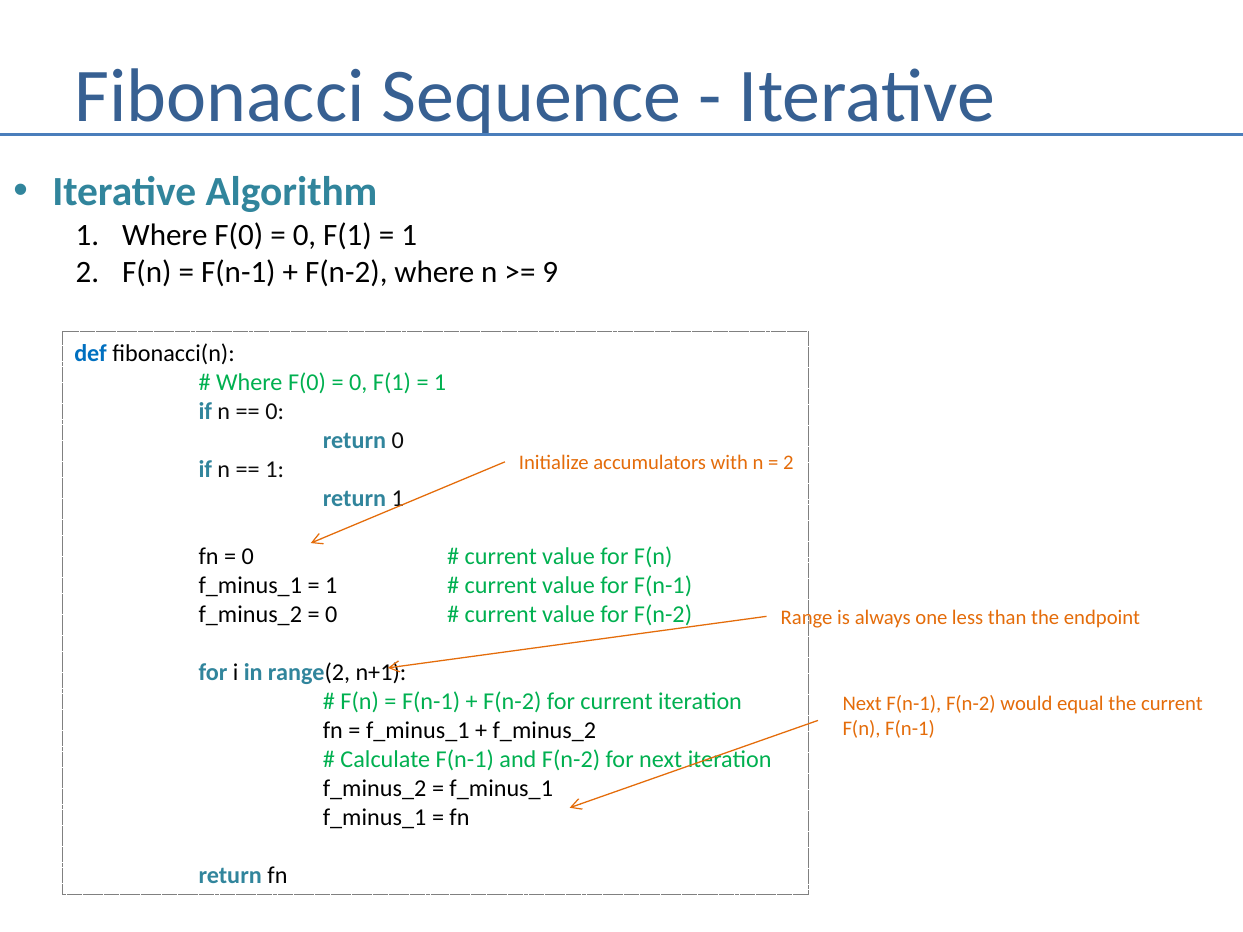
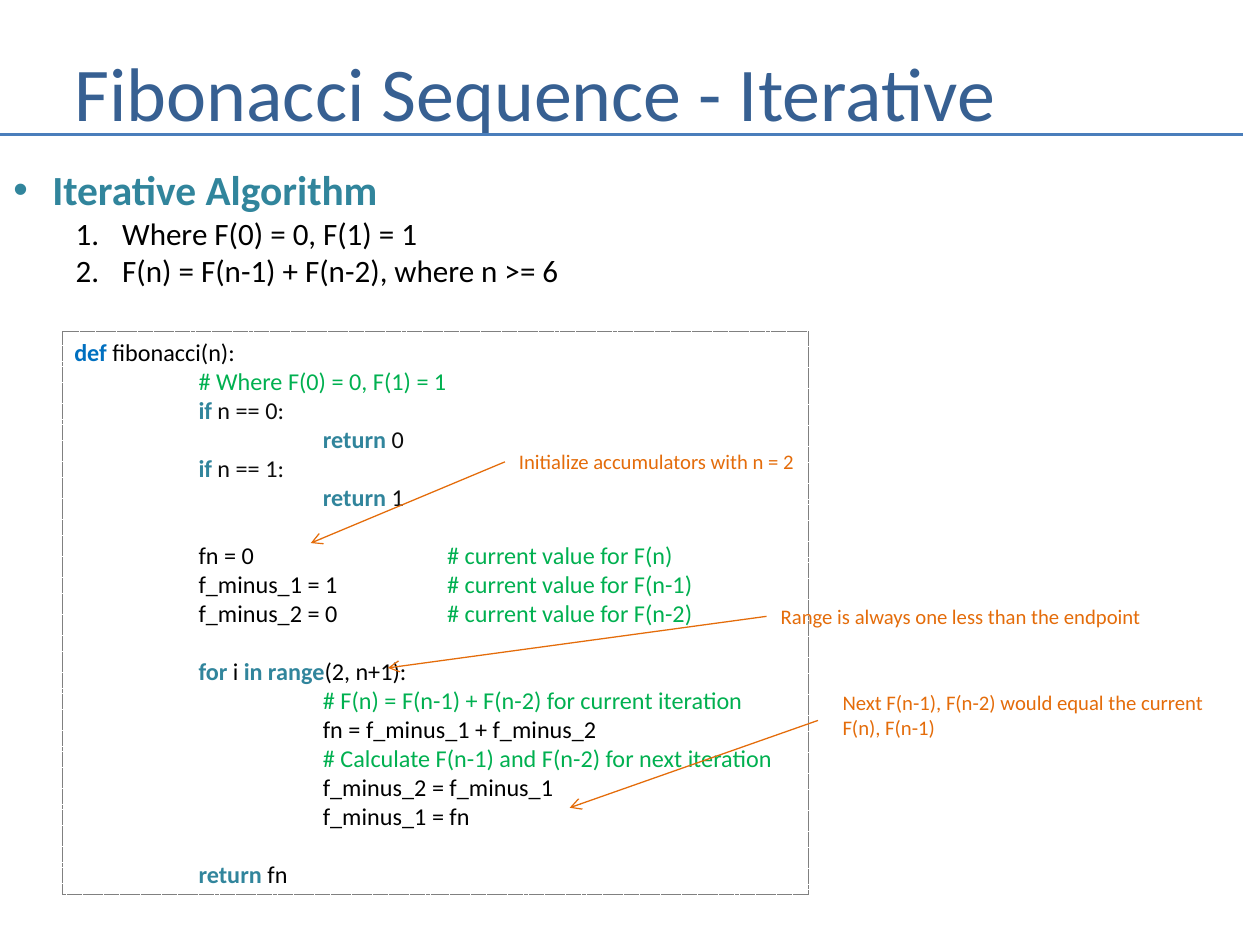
9: 9 -> 6
